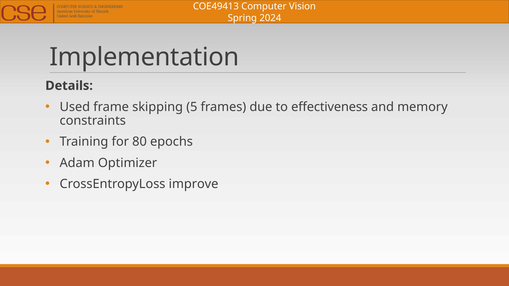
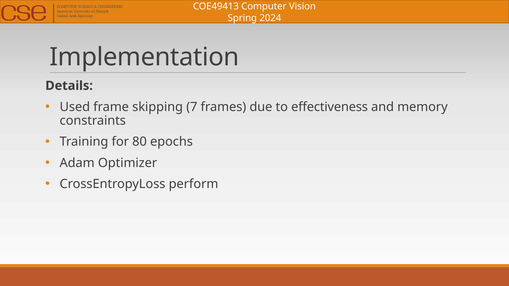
5: 5 -> 7
improve: improve -> perform
